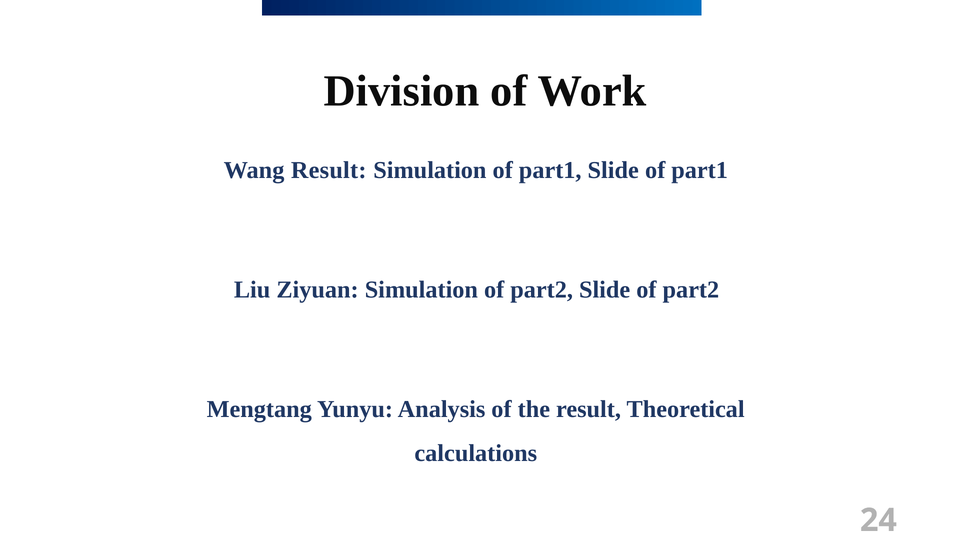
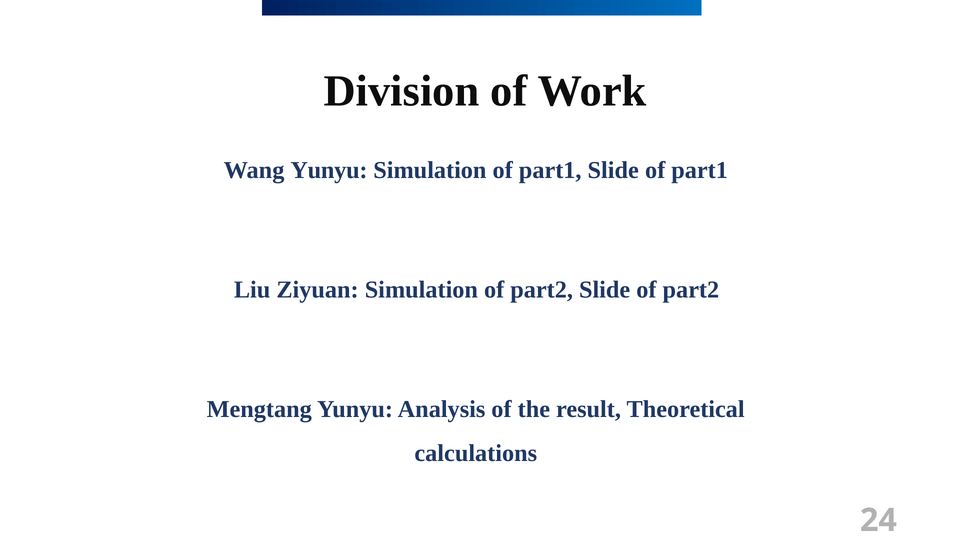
Wang Result: Result -> Yunyu
